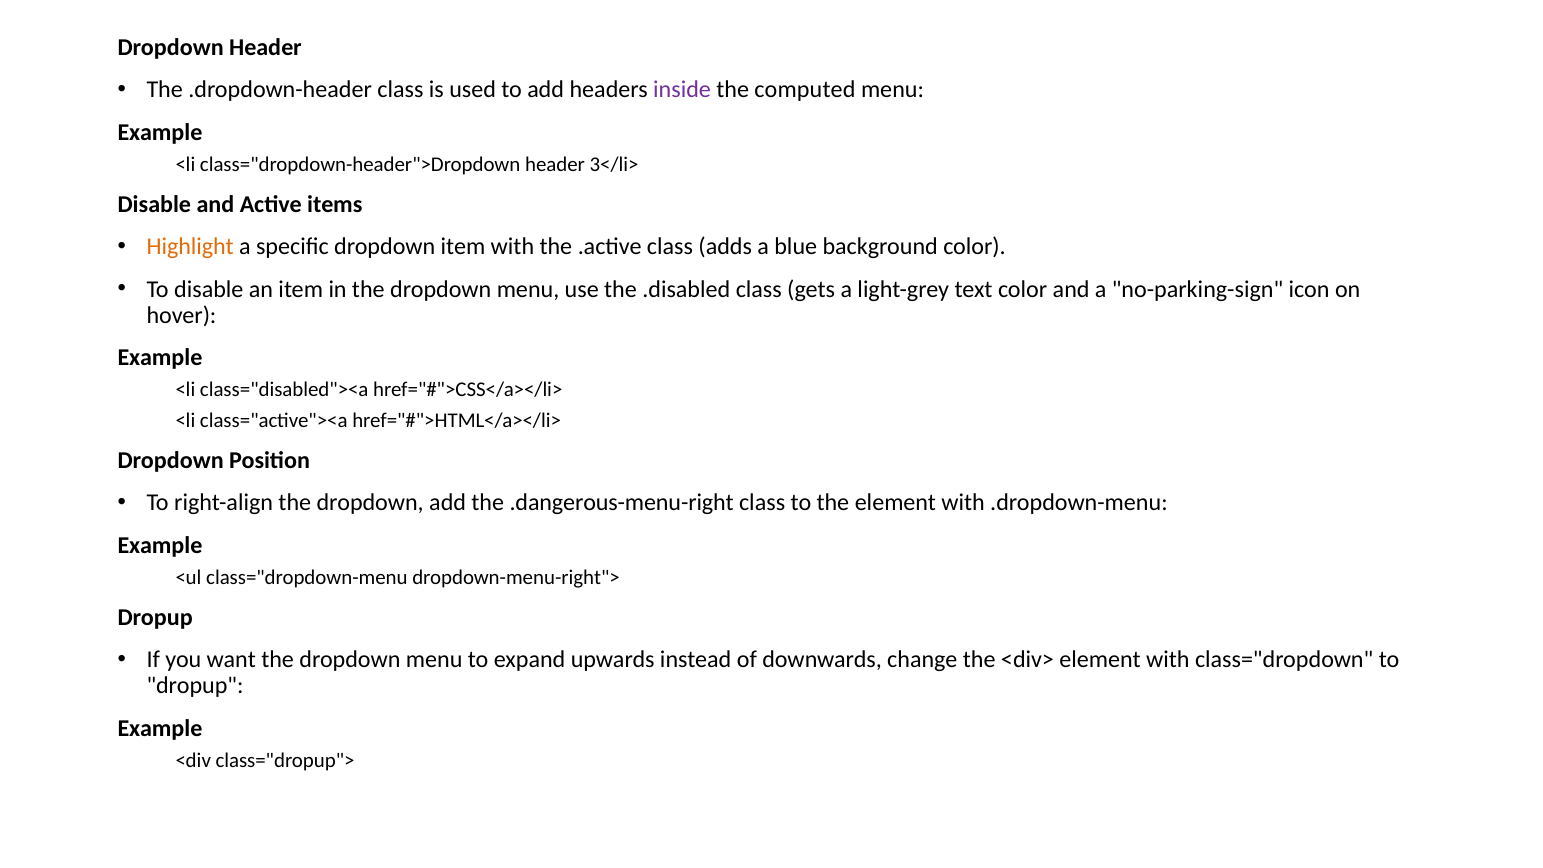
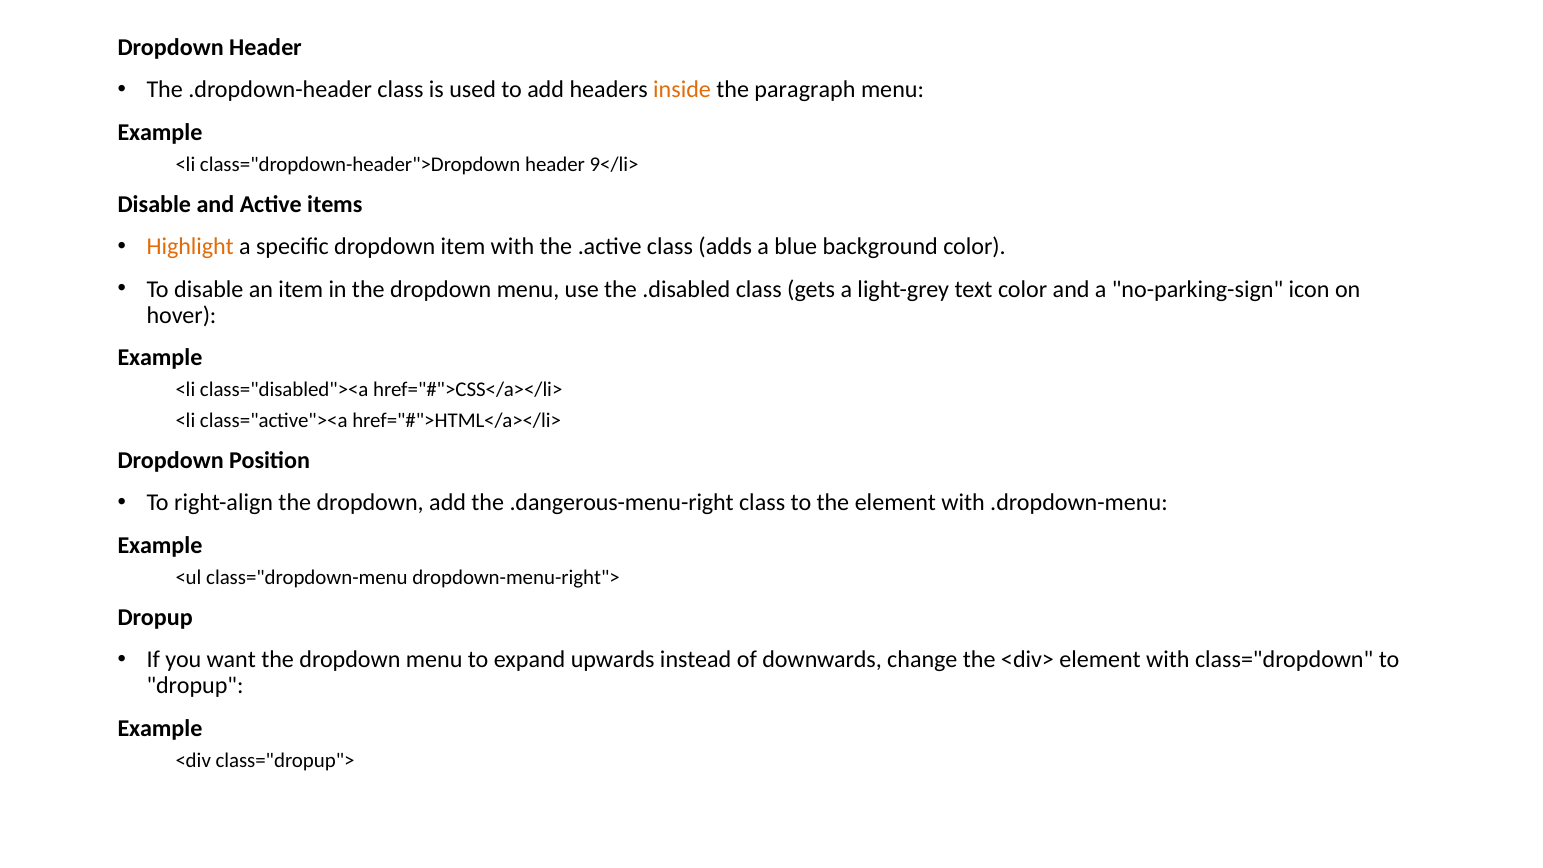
inside colour: purple -> orange
computed: computed -> paragraph
3</li>: 3</li> -> 9</li>
